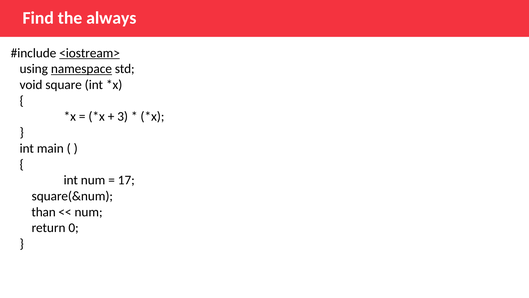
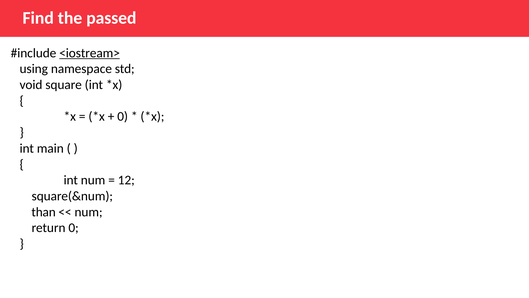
always: always -> passed
namespace underline: present -> none
3 at (123, 116): 3 -> 0
17: 17 -> 12
